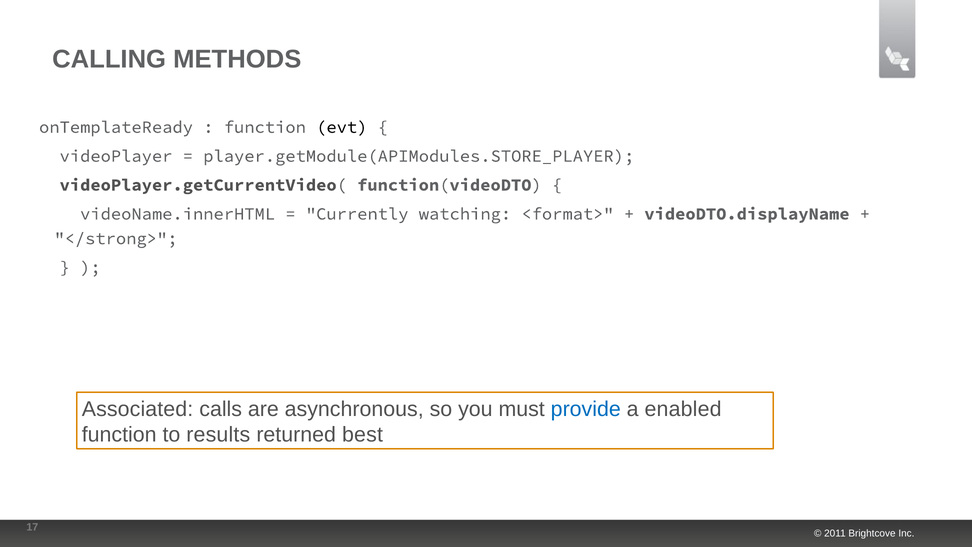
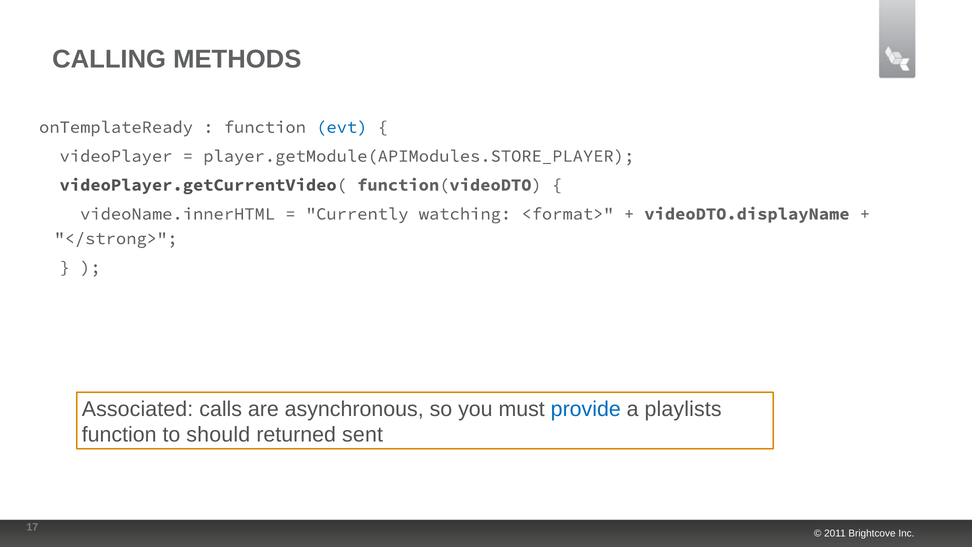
evt colour: black -> blue
enabled: enabled -> playlists
results: results -> should
best: best -> sent
